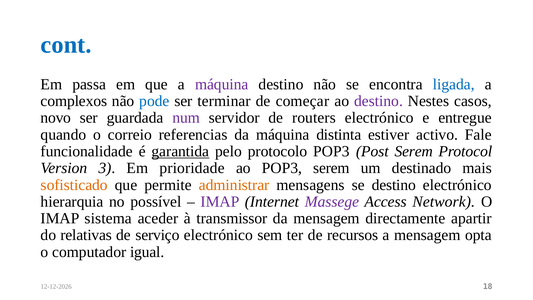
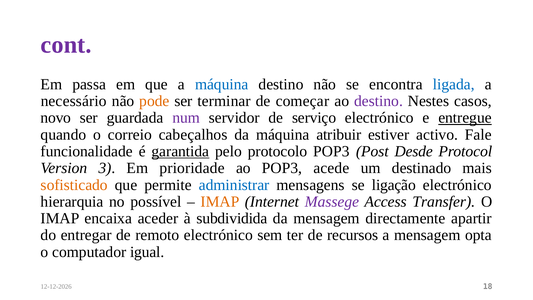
cont colour: blue -> purple
máquina at (222, 84) colour: purple -> blue
complexos: complexos -> necessário
pode colour: blue -> orange
routers: routers -> serviço
entregue underline: none -> present
referencias: referencias -> cabeçalhos
distinta: distinta -> atribuir
Post Serem: Serem -> Desde
POP3 serem: serem -> acede
administrar colour: orange -> blue
se destino: destino -> ligação
IMAP at (220, 202) colour: purple -> orange
Network: Network -> Transfer
sistema: sistema -> encaixa
transmissor: transmissor -> subdividida
relativas: relativas -> entregar
serviço: serviço -> remoto
